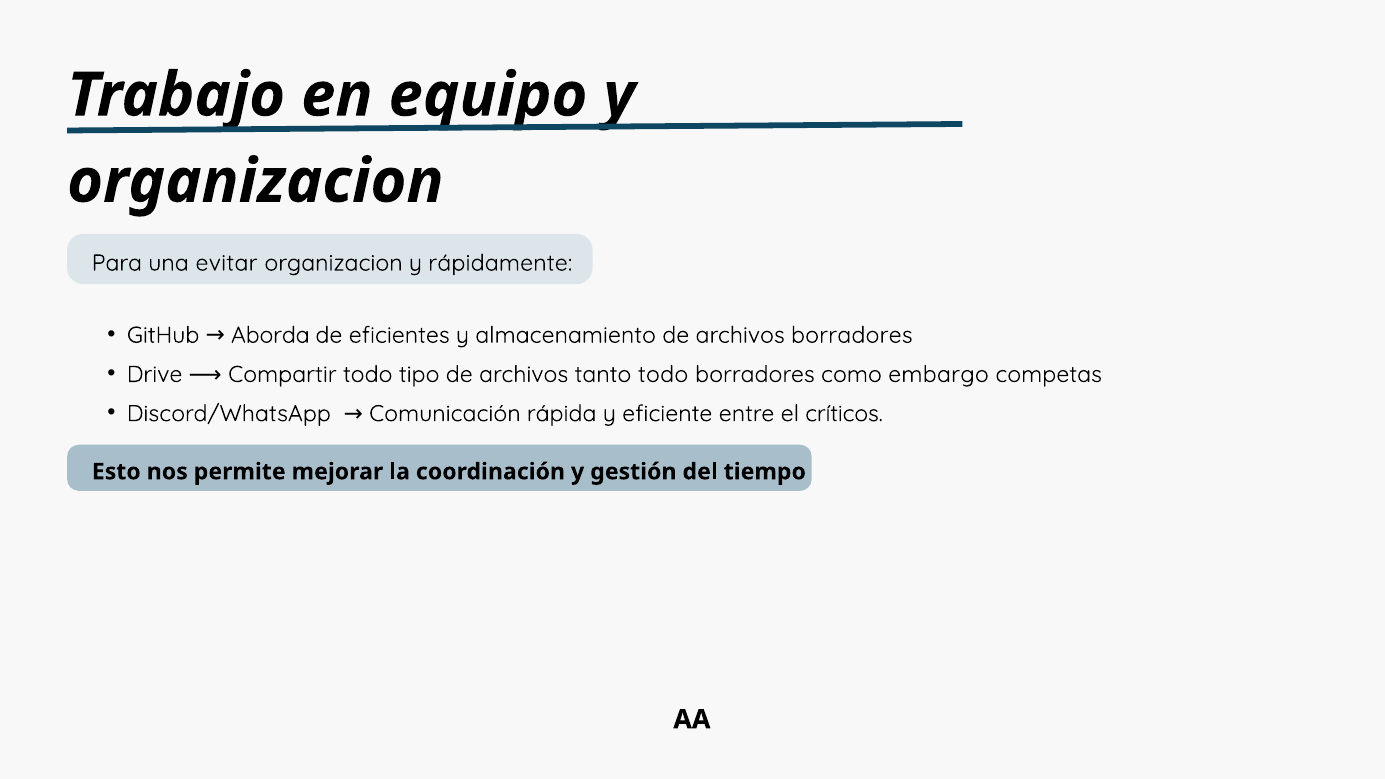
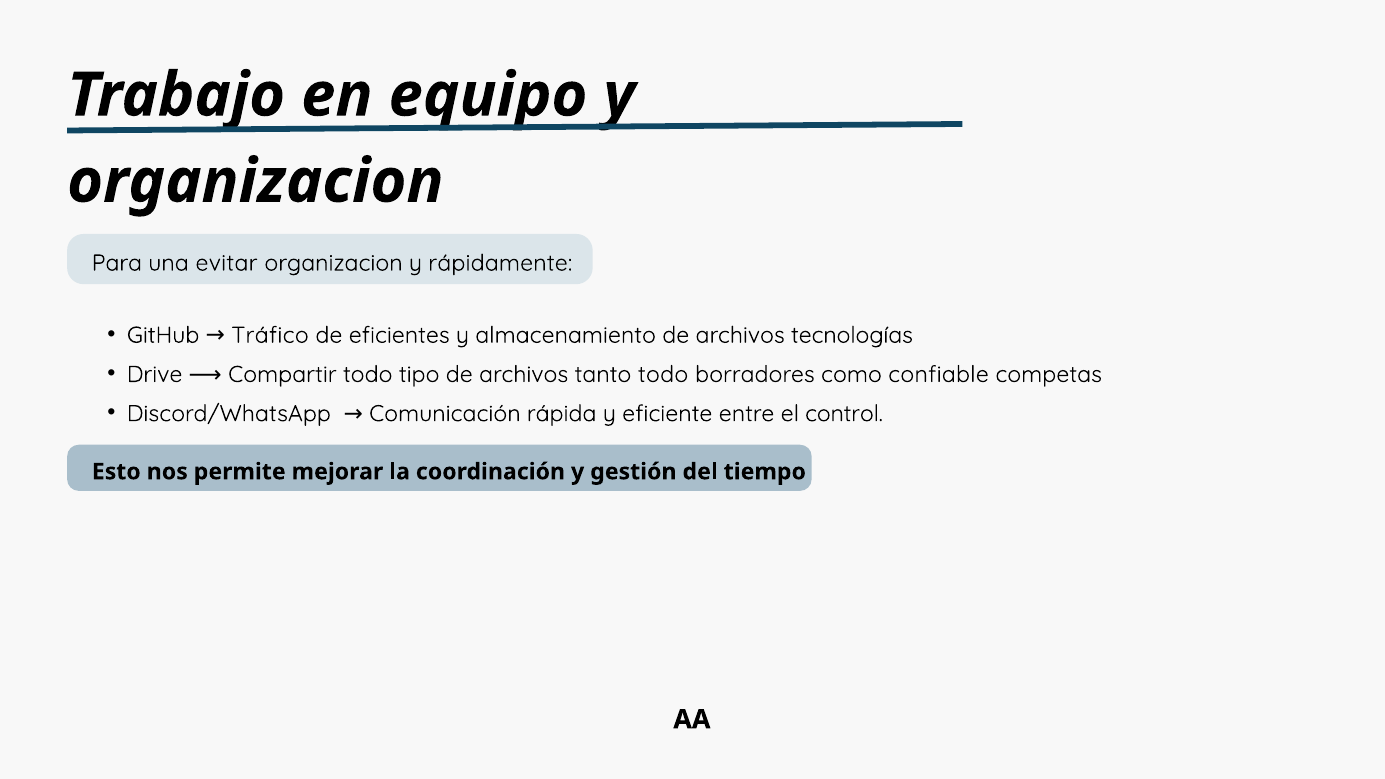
Aborda: Aborda -> Tráfico
archivos borradores: borradores -> tecnologías
embargo: embargo -> confiable
críticos: críticos -> control
